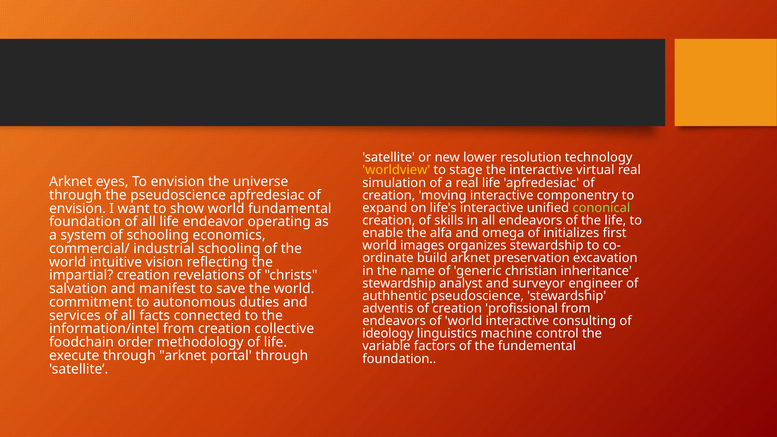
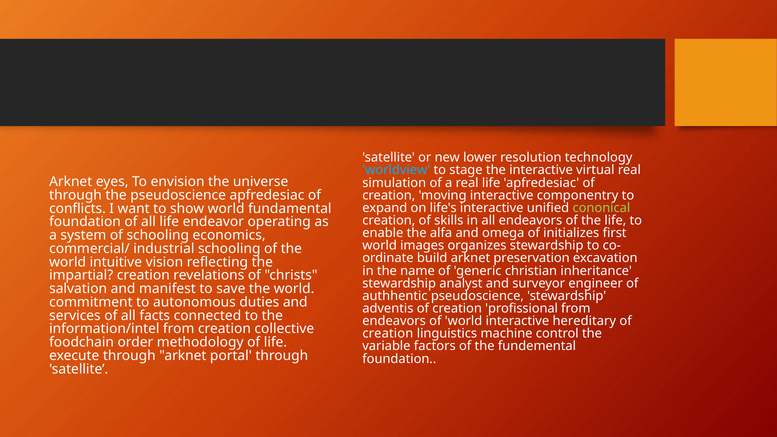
worldview colour: yellow -> light blue
envision at (78, 209): envision -> conflicts
consulting: consulting -> hereditary
ideology at (388, 334): ideology -> creation
